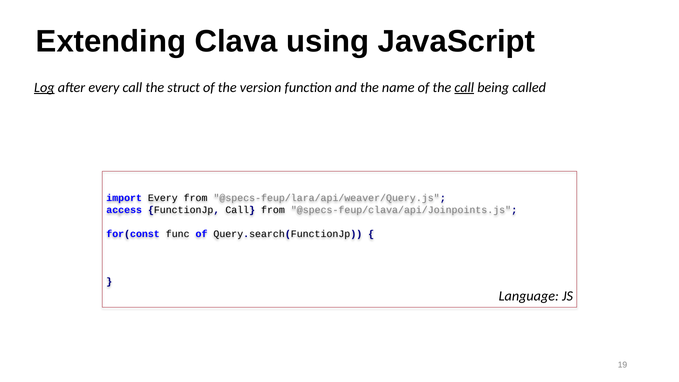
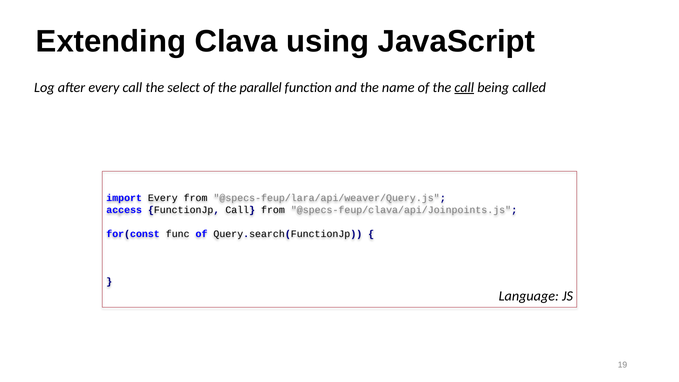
Log underline: present -> none
struct: struct -> select
version: version -> parallel
